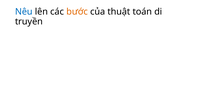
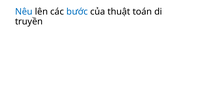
bước colour: orange -> blue
